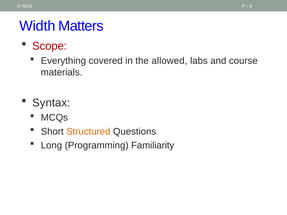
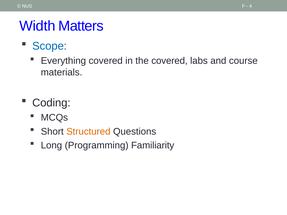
Scope colour: red -> blue
the allowed: allowed -> covered
Syntax: Syntax -> Coding
